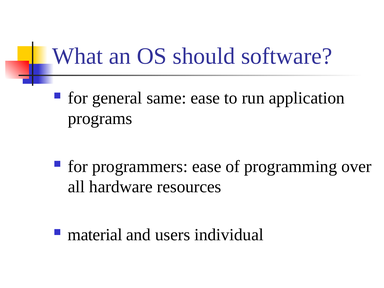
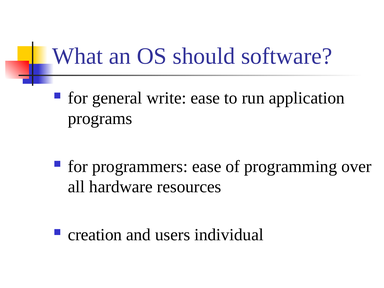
same: same -> write
material: material -> creation
